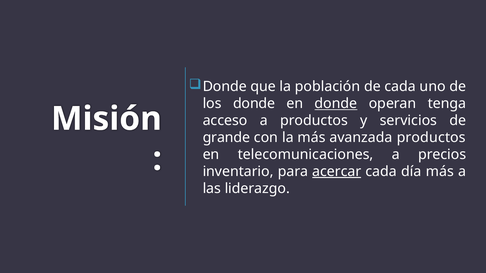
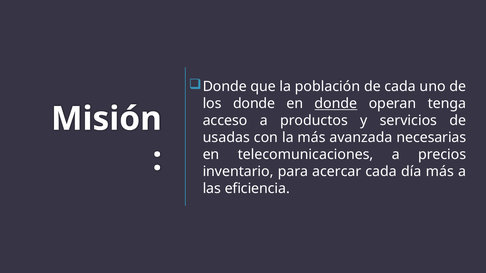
grande: grande -> usadas
avanzada productos: productos -> necesarias
acercar underline: present -> none
liderazgo: liderazgo -> eficiencia
